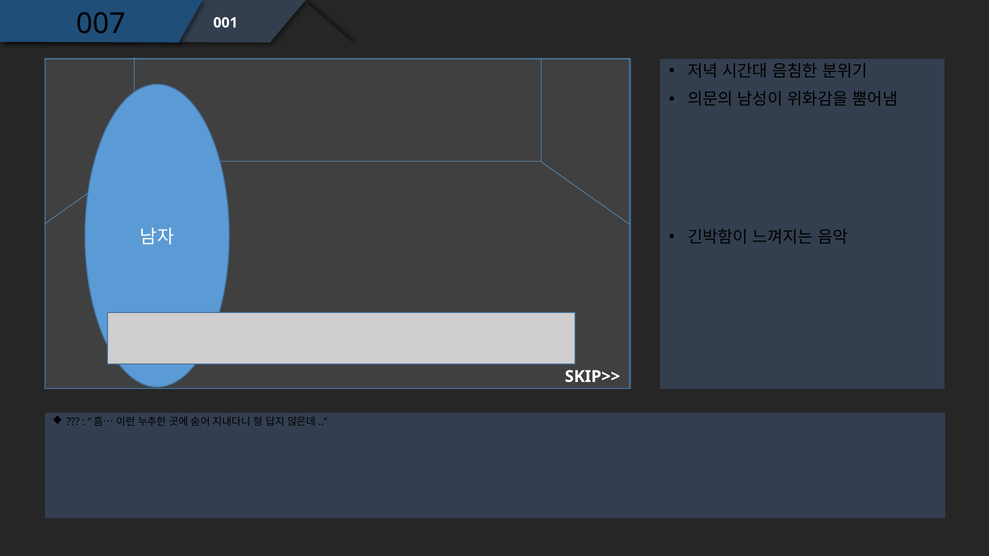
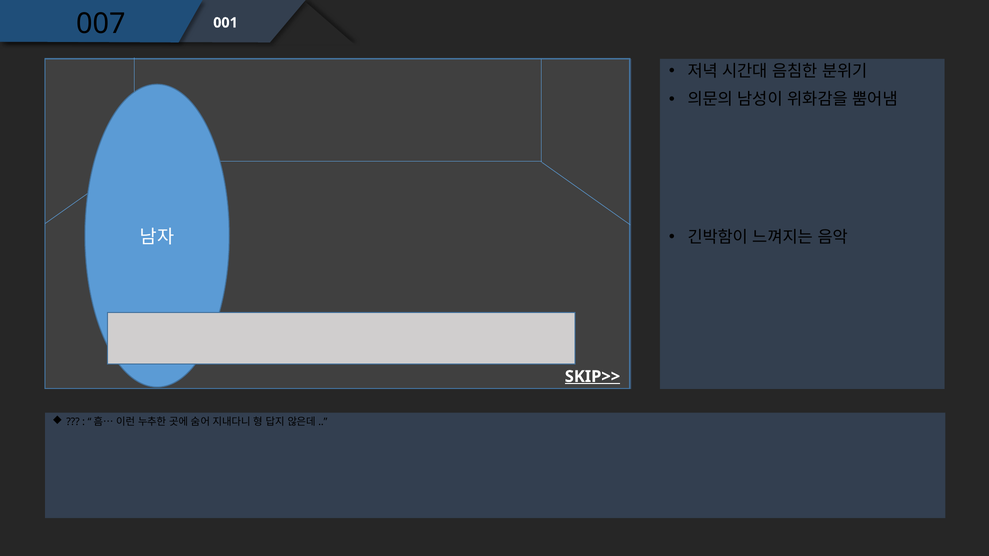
SKIP>> underline: none -> present
